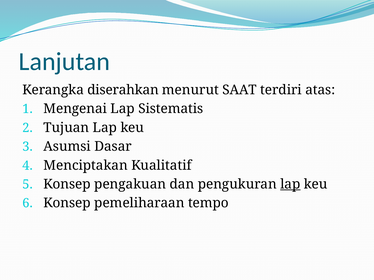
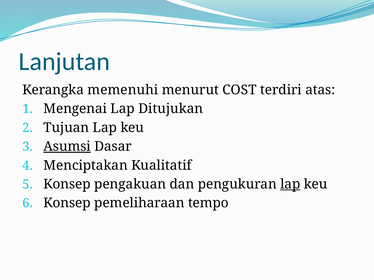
diserahkan: diserahkan -> memenuhi
SAAT: SAAT -> COST
Sistematis: Sistematis -> Ditujukan
Asumsi underline: none -> present
